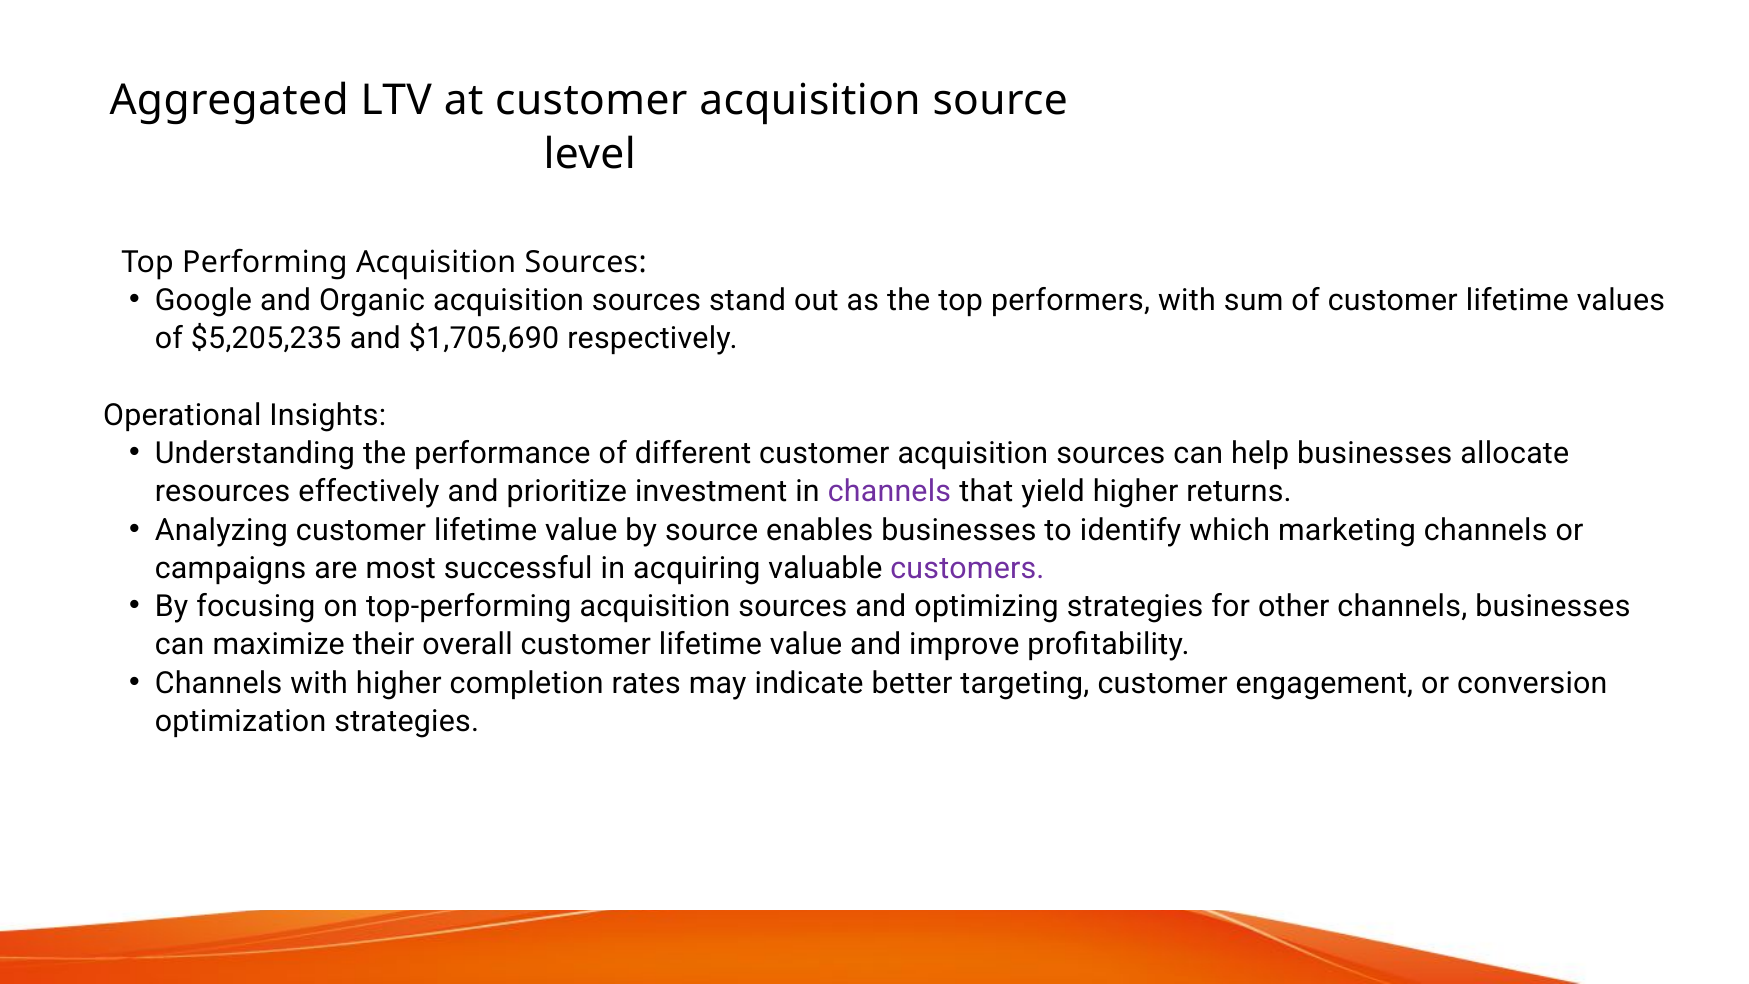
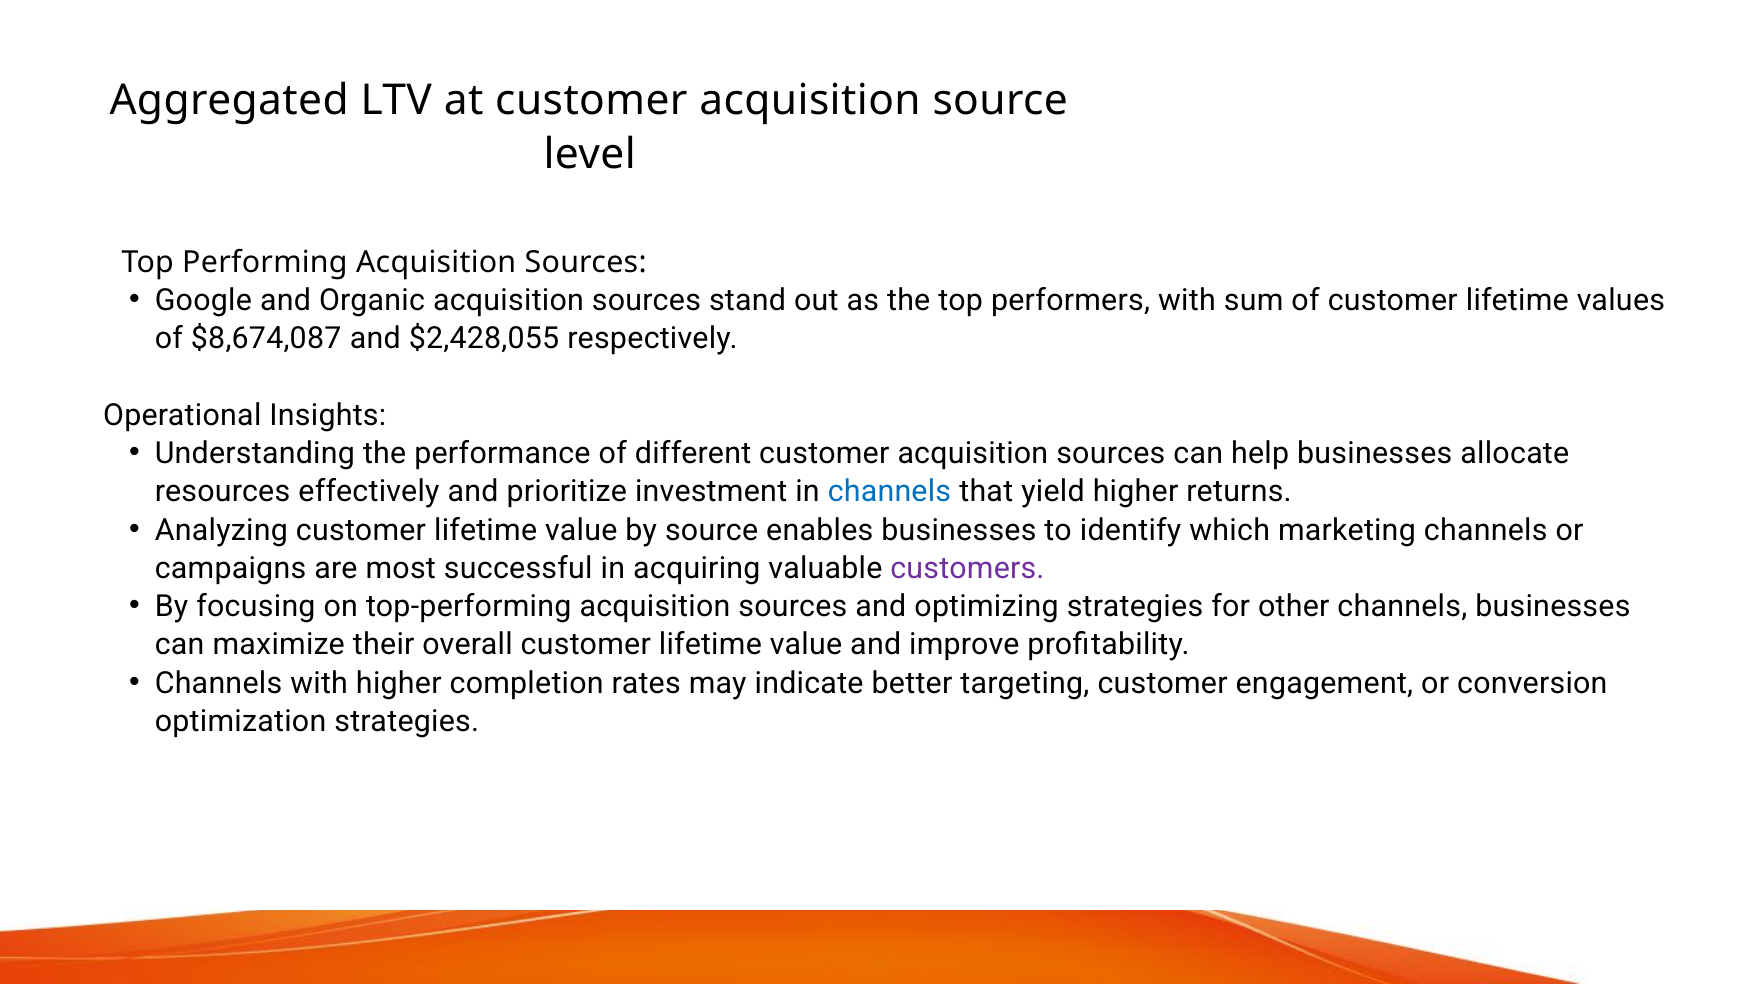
$5,205,235: $5,205,235 -> $8,674,087
$1,705,690: $1,705,690 -> $2,428,055
channels at (889, 492) colour: purple -> blue
